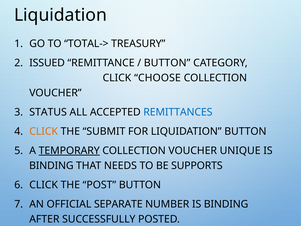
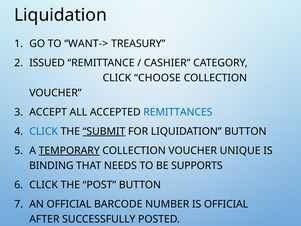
TOTAL->: TOTAL-> -> WANT->
BUTTON at (167, 63): BUTTON -> CASHIER
STATUS: STATUS -> ACCEPT
CLICK at (44, 131) colour: orange -> blue
SUBMIT underline: none -> present
SEPARATE: SEPARATE -> BARCODE
NUMBER IS BINDING: BINDING -> OFFICIAL
